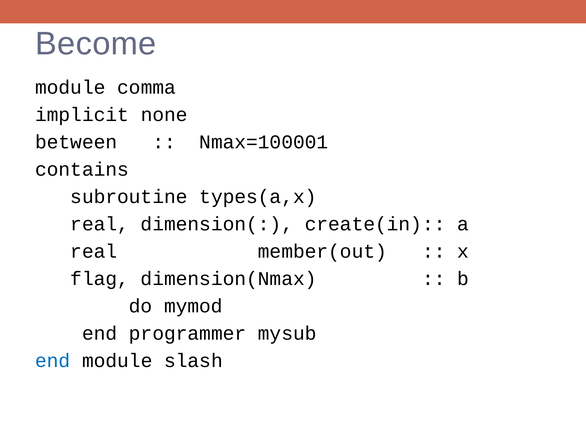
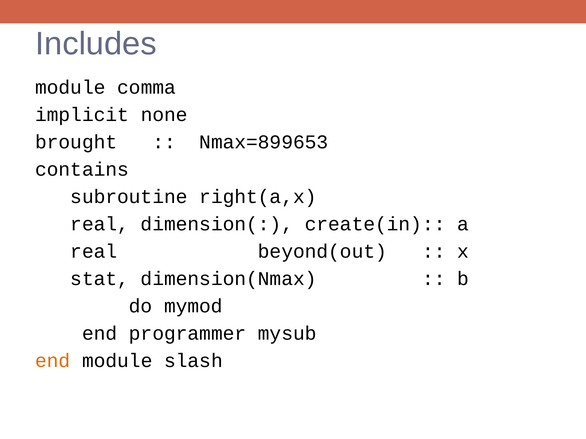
Become: Become -> Includes
between: between -> brought
Nmax=100001: Nmax=100001 -> Nmax=899653
types(a,x: types(a,x -> right(a,x
member(out: member(out -> beyond(out
flag: flag -> stat
end at (53, 361) colour: blue -> orange
